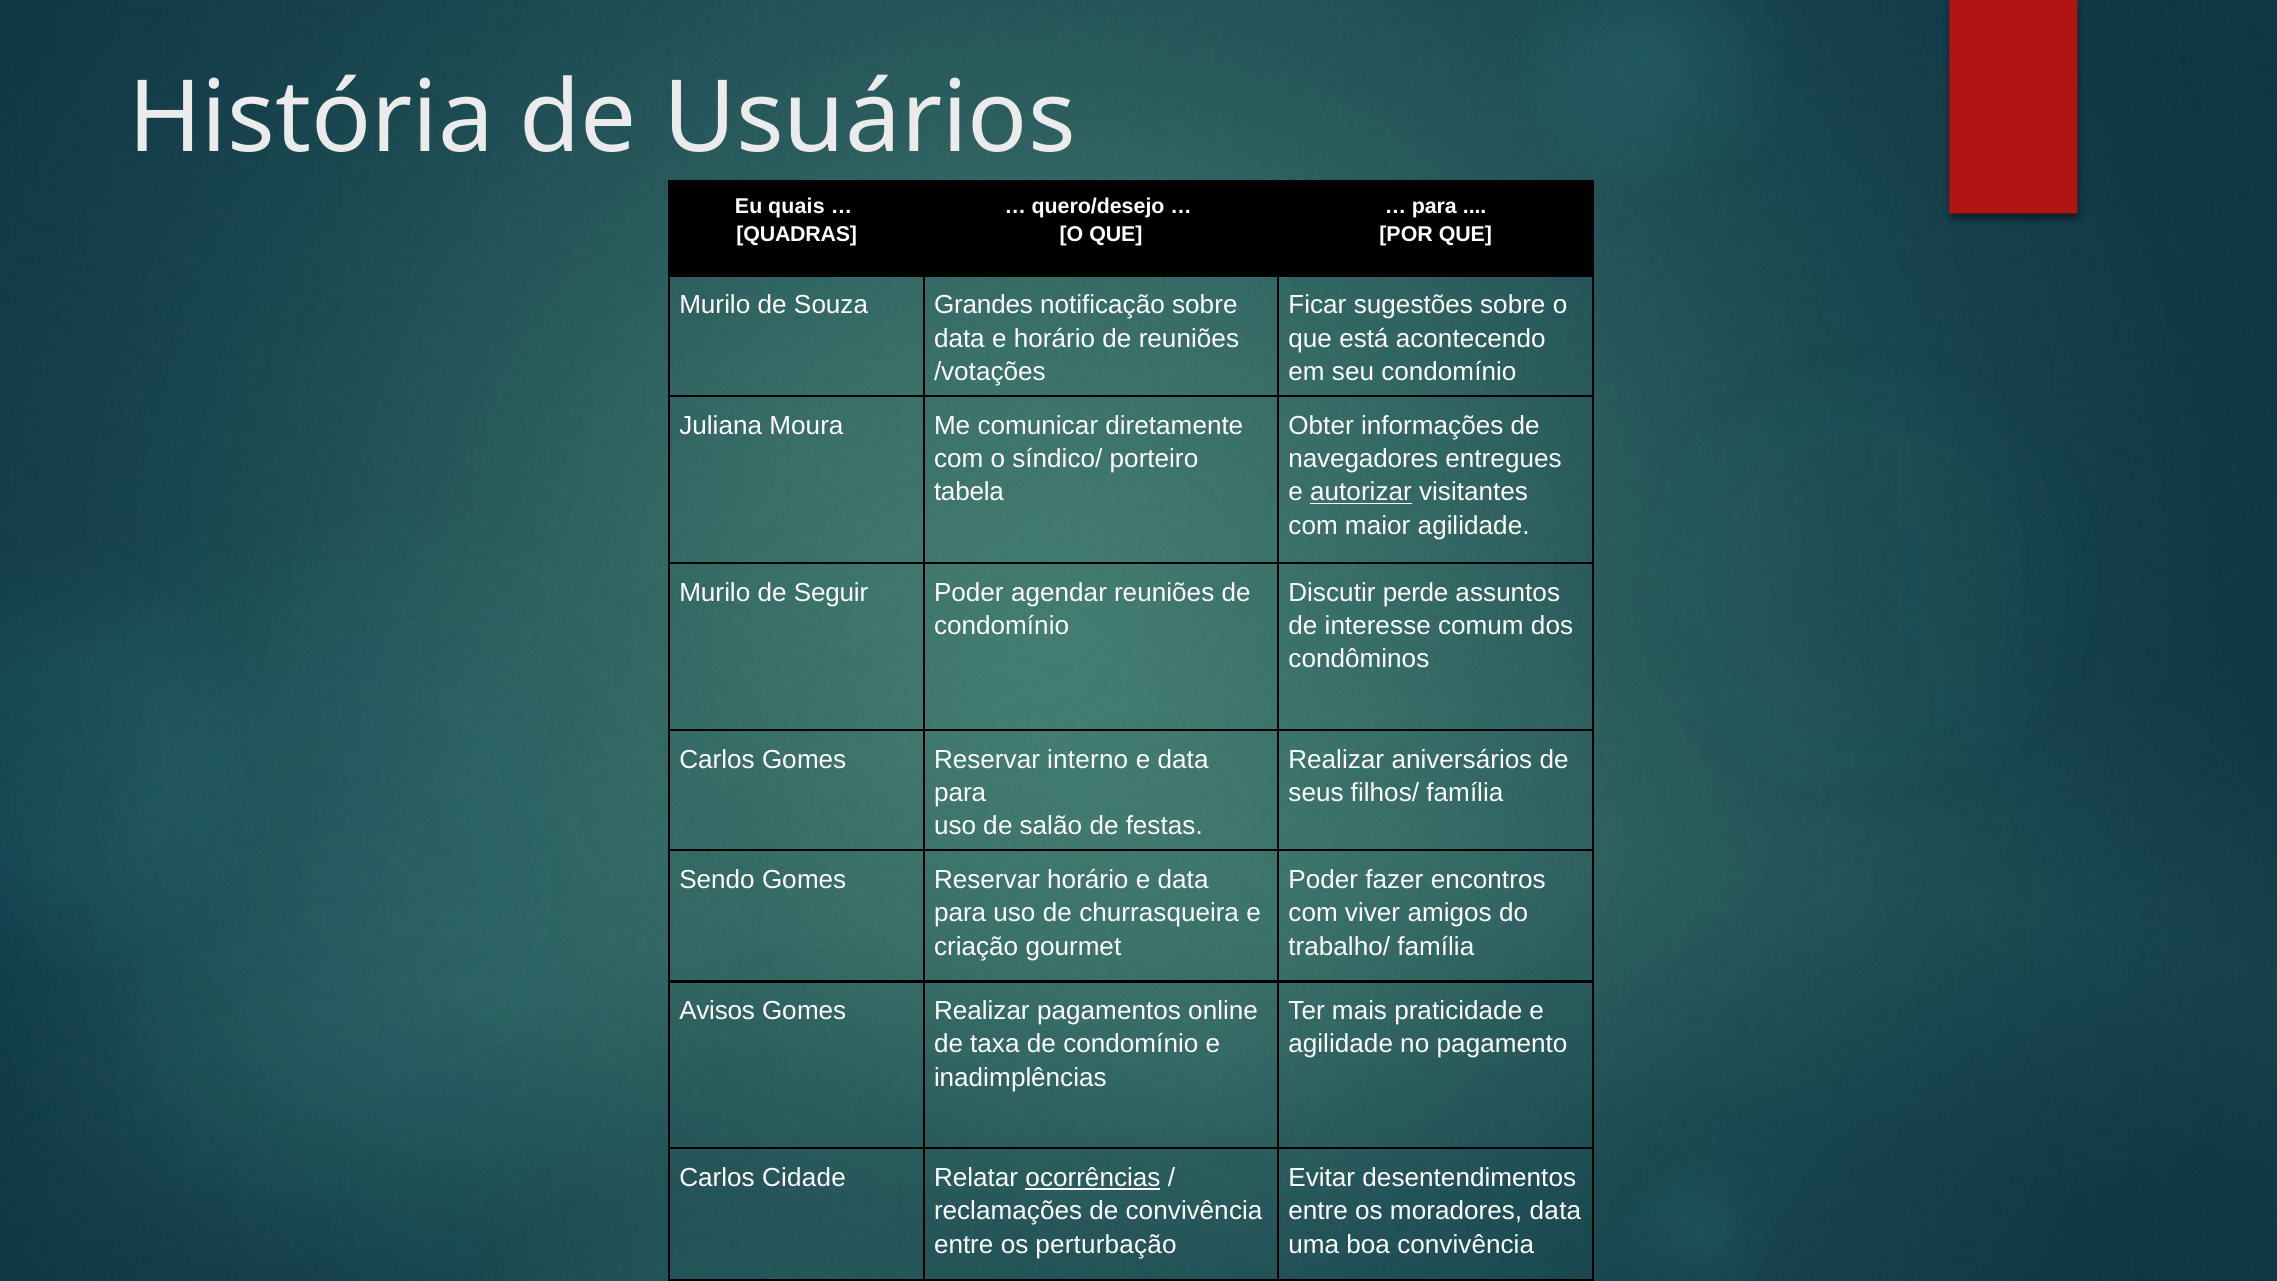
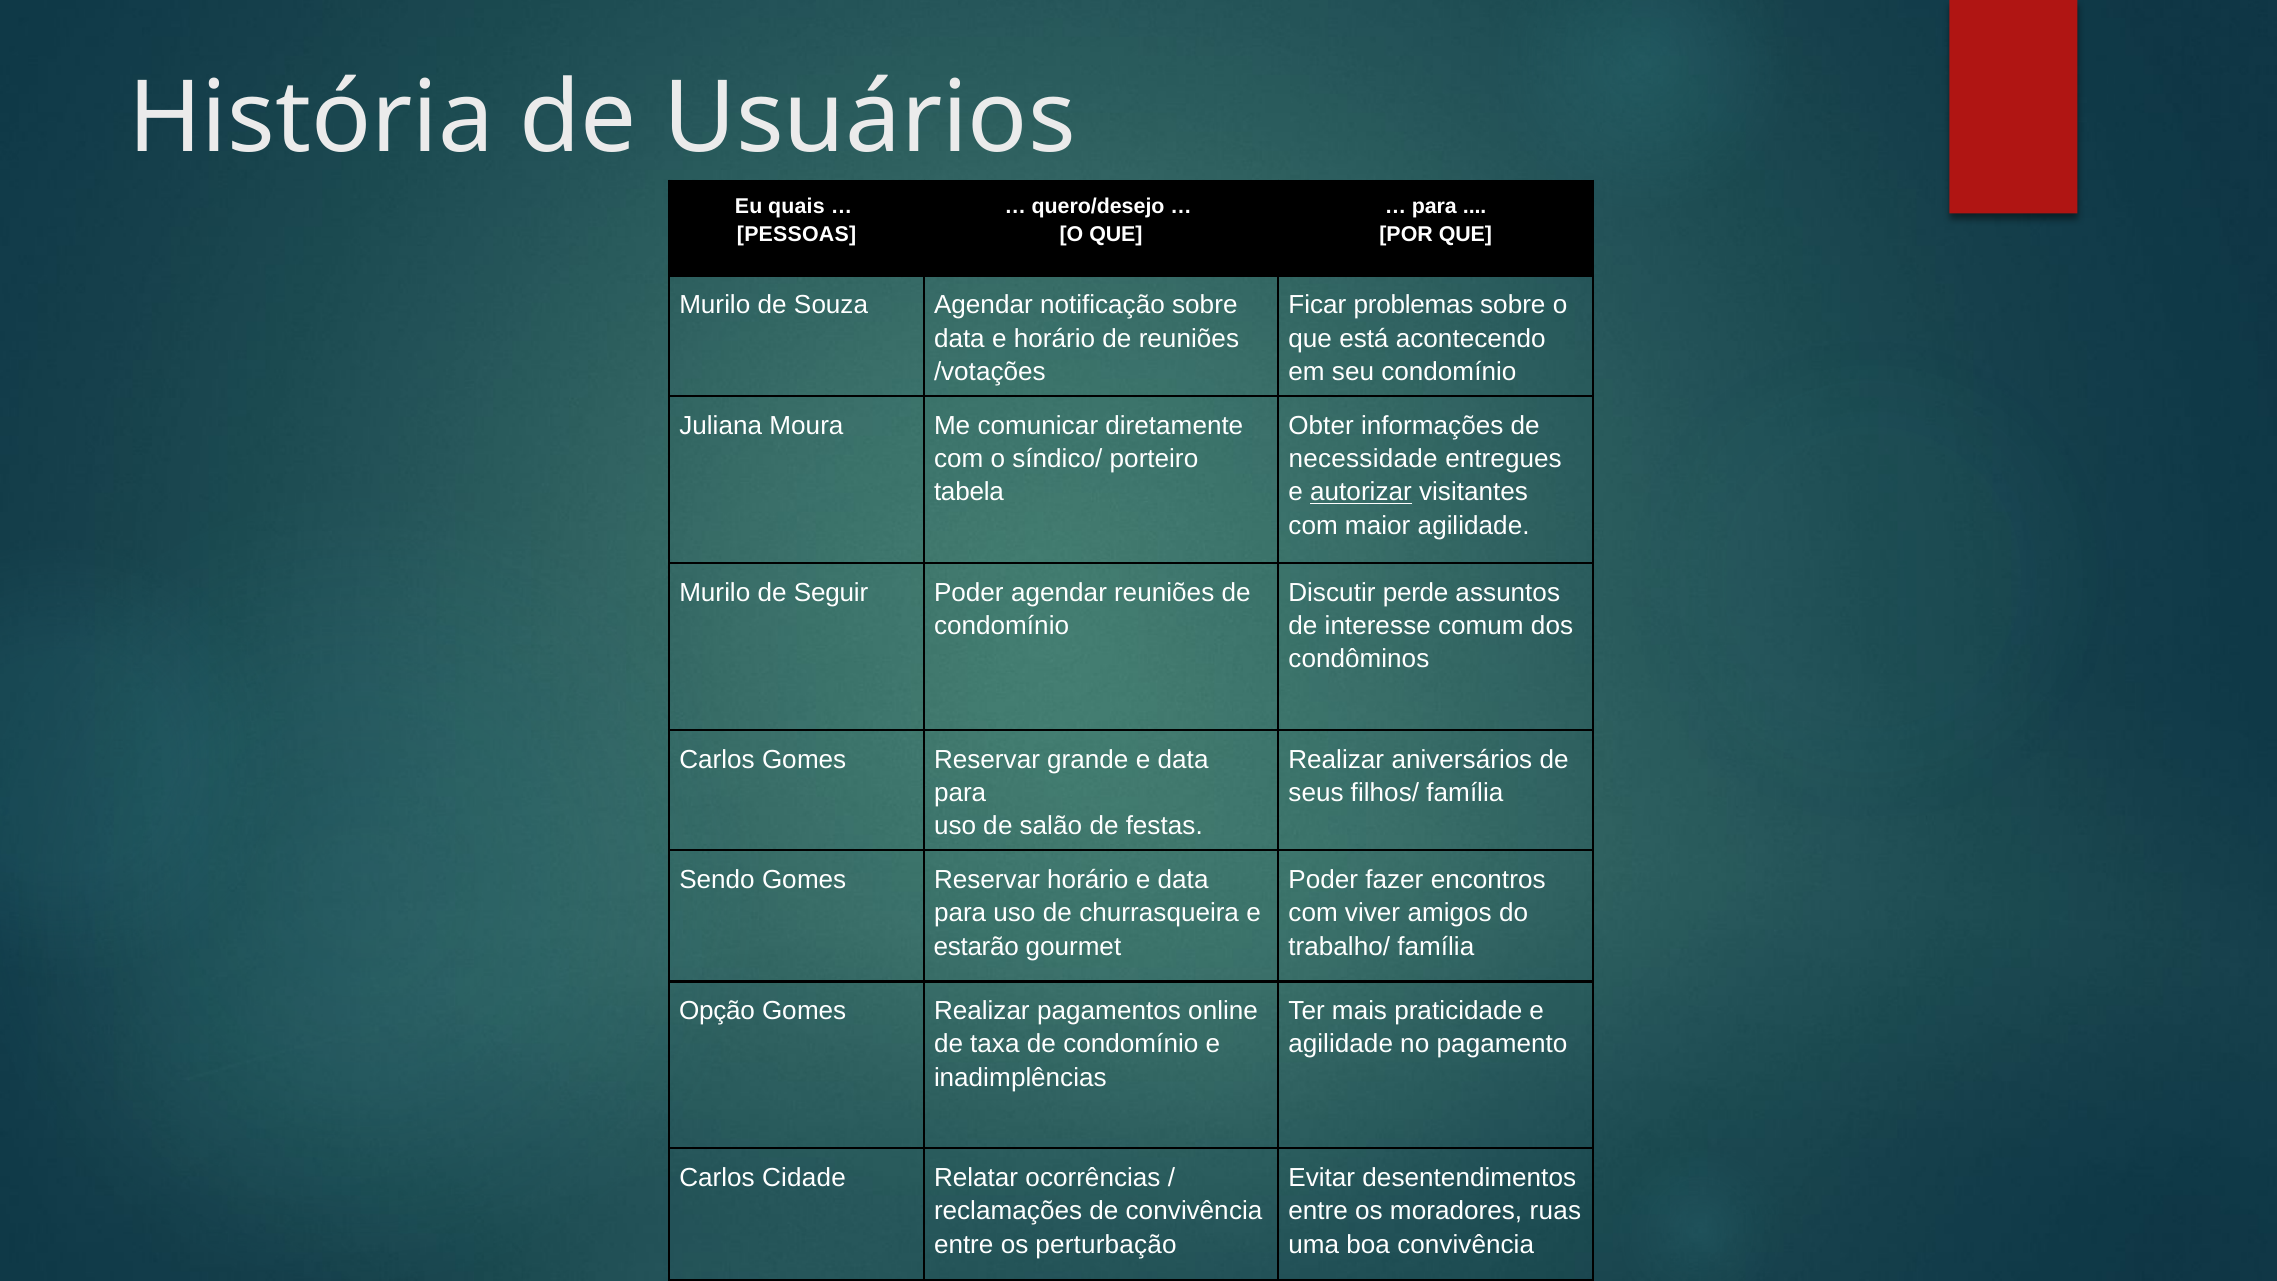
QUADRAS: QUADRAS -> PESSOAS
Souza Grandes: Grandes -> Agendar
sugestões: sugestões -> problemas
navegadores: navegadores -> necessidade
interno: interno -> grande
criação: criação -> estarão
Avisos: Avisos -> Opção
ocorrências underline: present -> none
moradores data: data -> ruas
